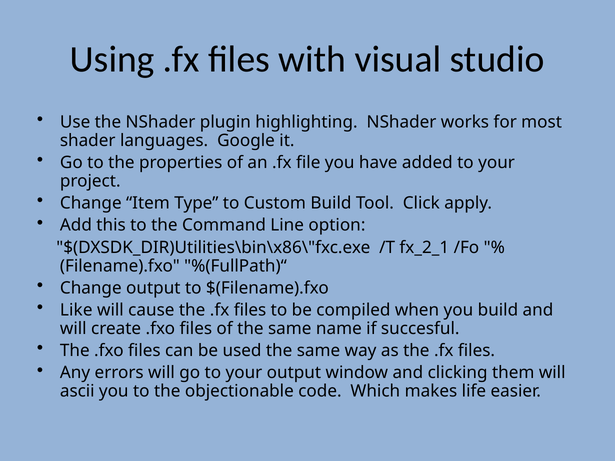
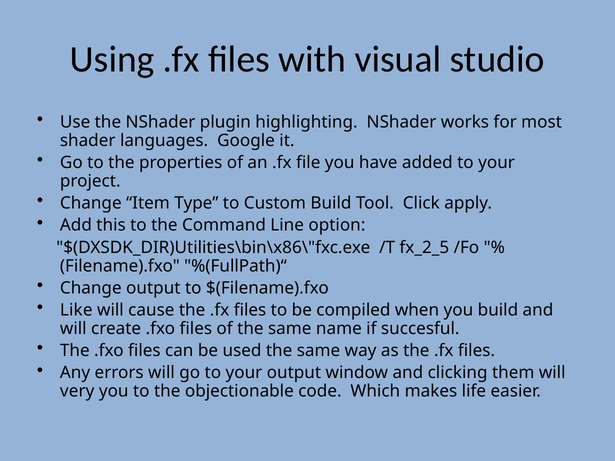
fx_2_1: fx_2_1 -> fx_2_5
ascii: ascii -> very
